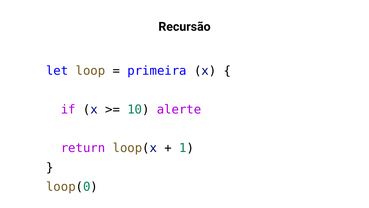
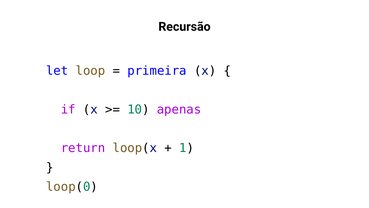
alerte: alerte -> apenas
